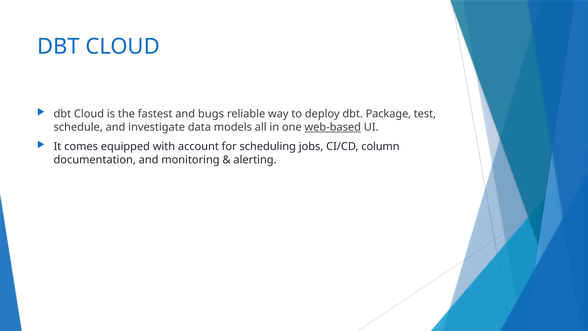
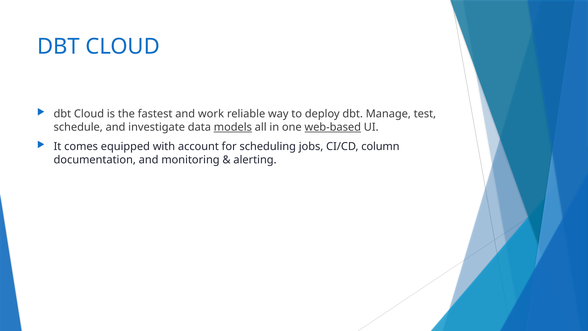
bugs: bugs -> work
Package: Package -> Manage
models underline: none -> present
